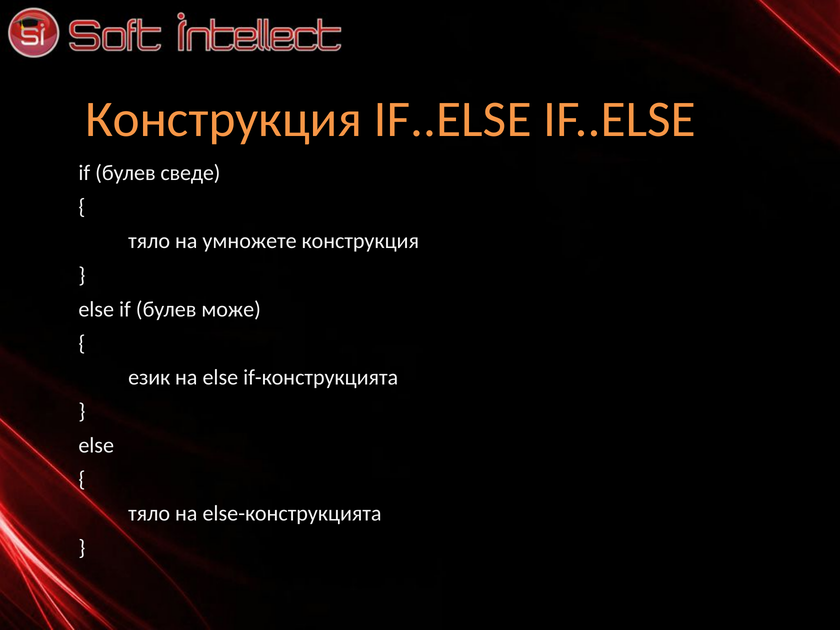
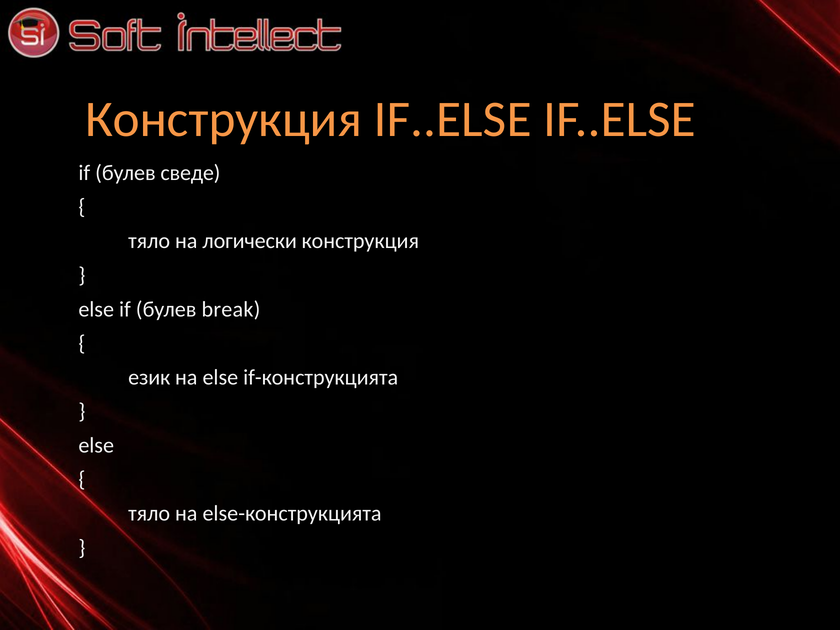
умножете: умножете -> логически
може: може -> break
